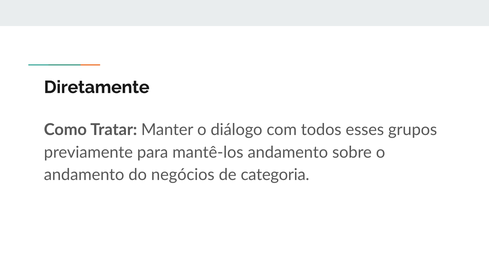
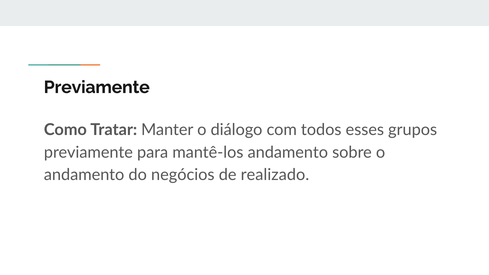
Diretamente at (97, 87): Diretamente -> Previamente
categoria: categoria -> realizado
